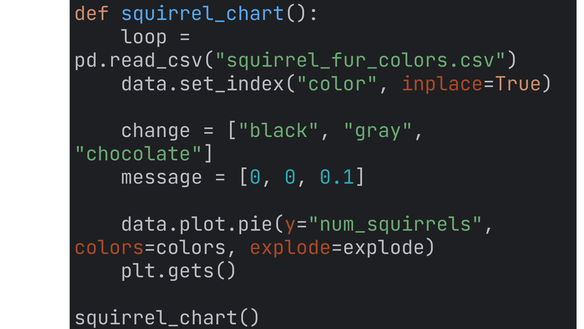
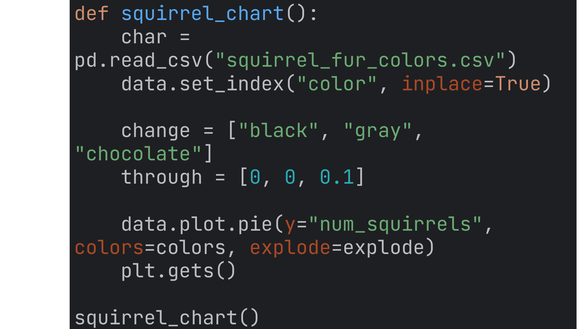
loop: loop -> char
message: message -> through
